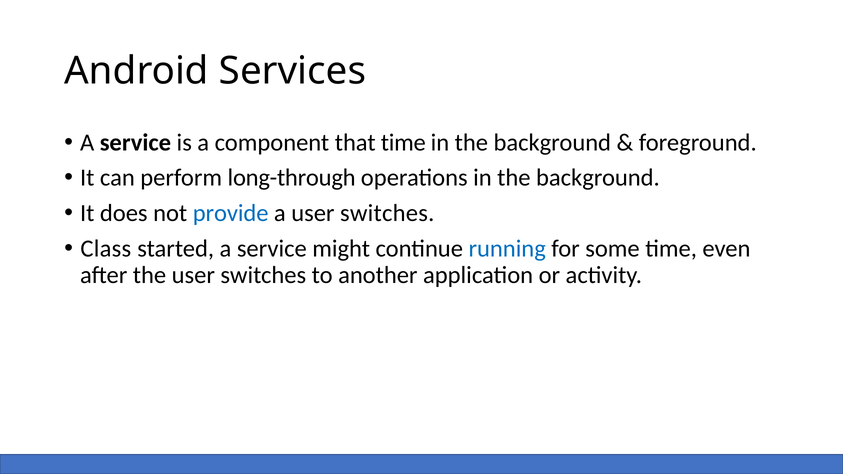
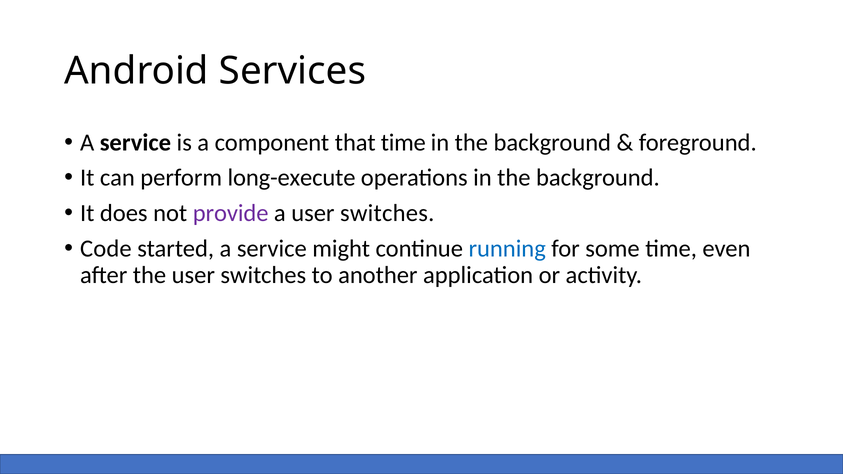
long-through: long-through -> long-execute
provide colour: blue -> purple
Class: Class -> Code
